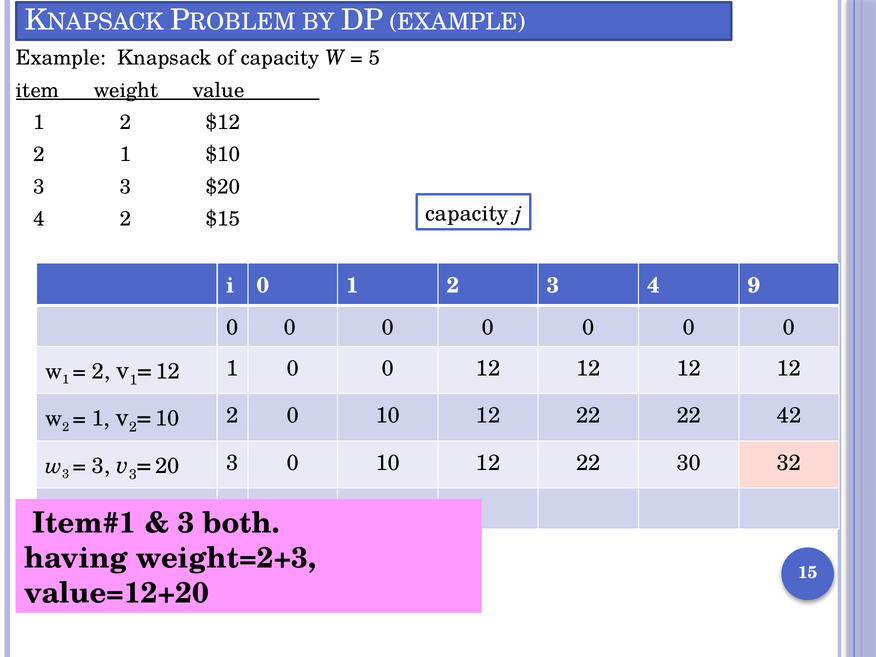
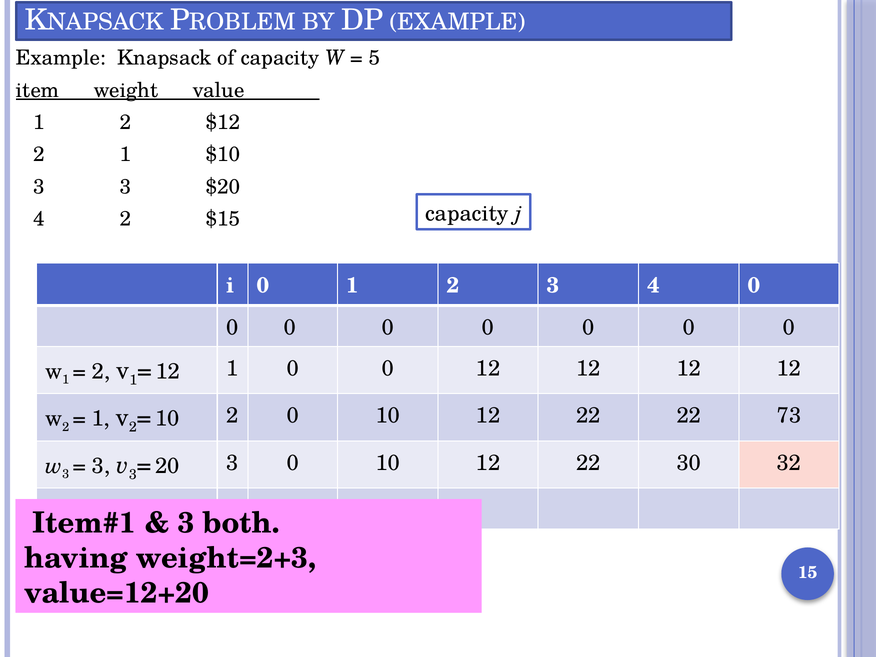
3 4 9: 9 -> 0
42: 42 -> 73
